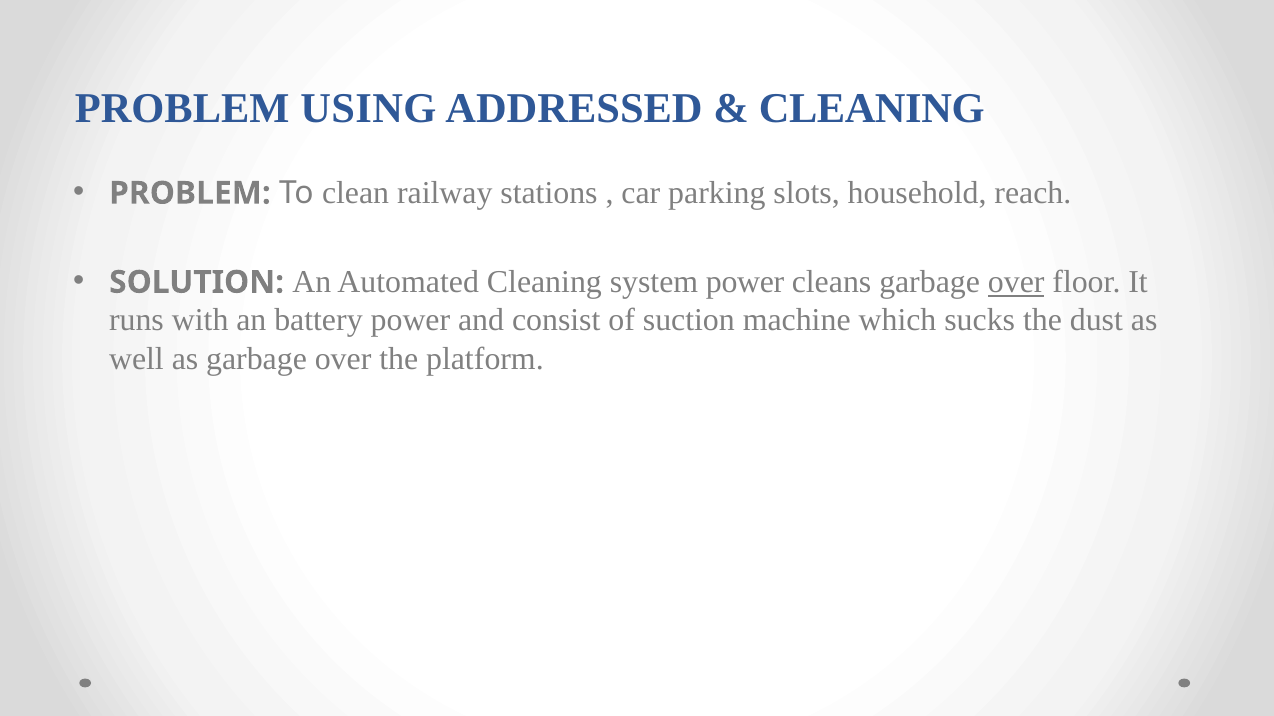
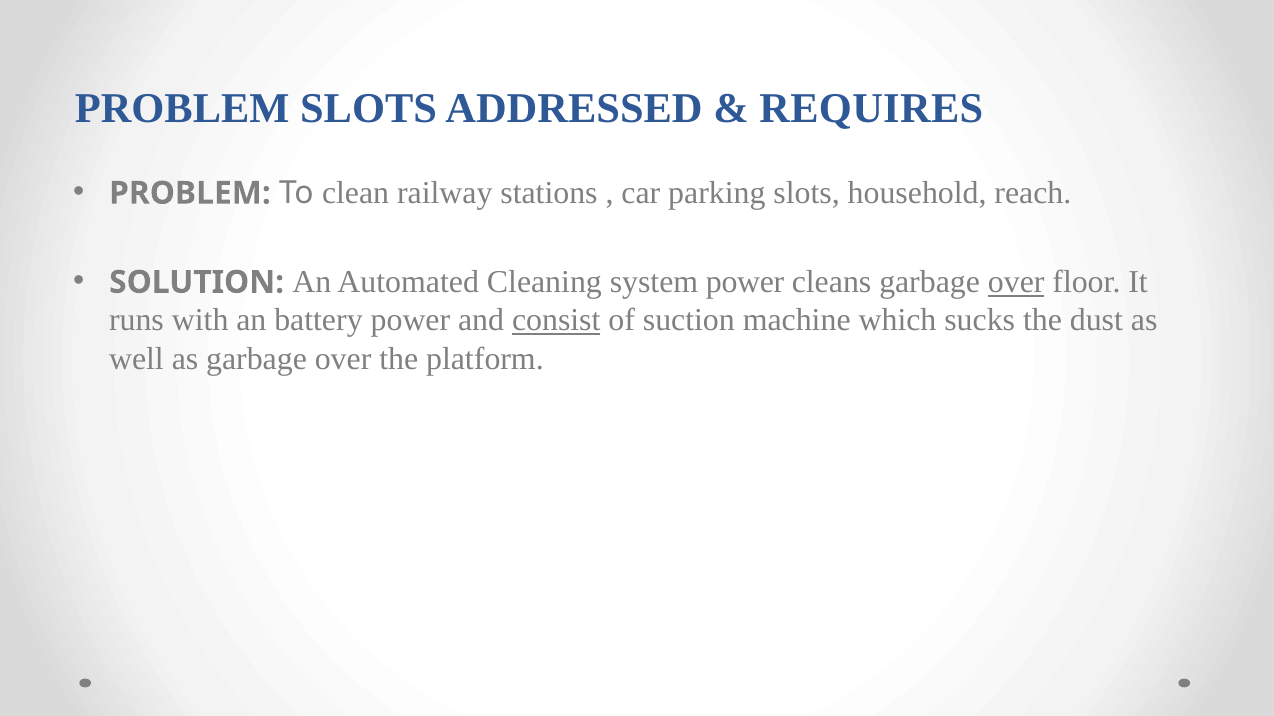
PROBLEM USING: USING -> SLOTS
CLEANING at (872, 108): CLEANING -> REQUIRES
consist underline: none -> present
